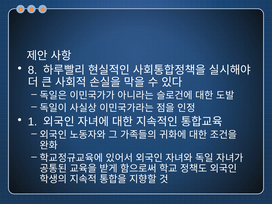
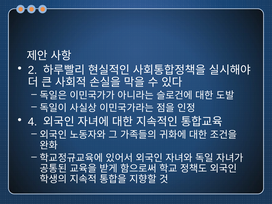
8: 8 -> 2
1: 1 -> 4
